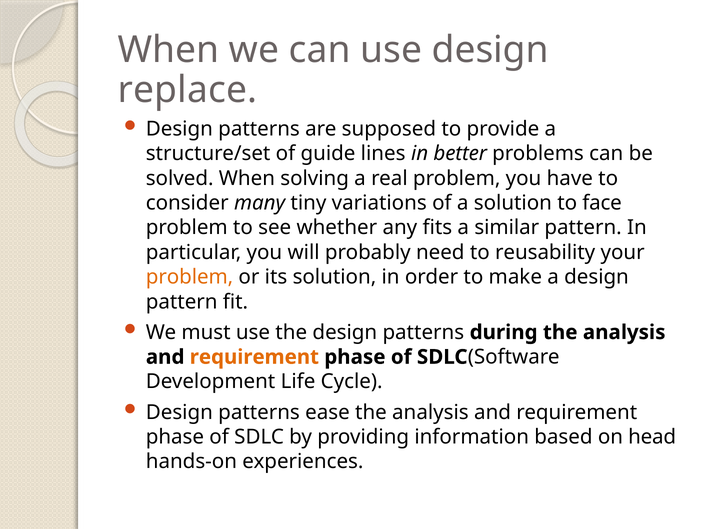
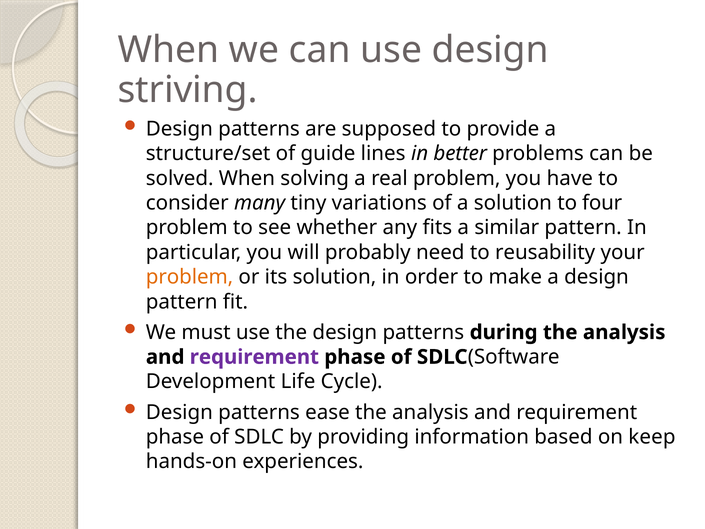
replace: replace -> striving
face: face -> four
requirement at (254, 357) colour: orange -> purple
head: head -> keep
